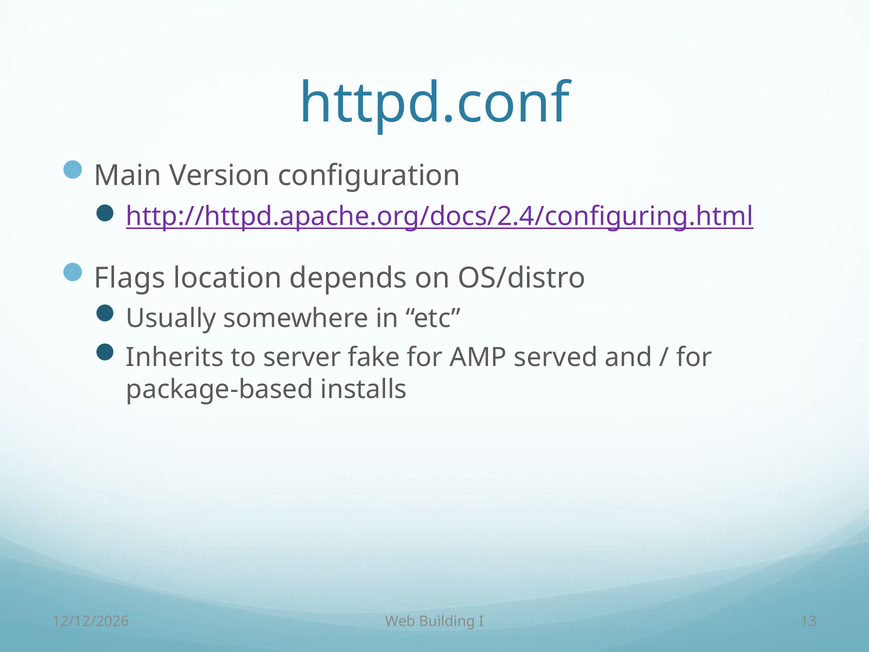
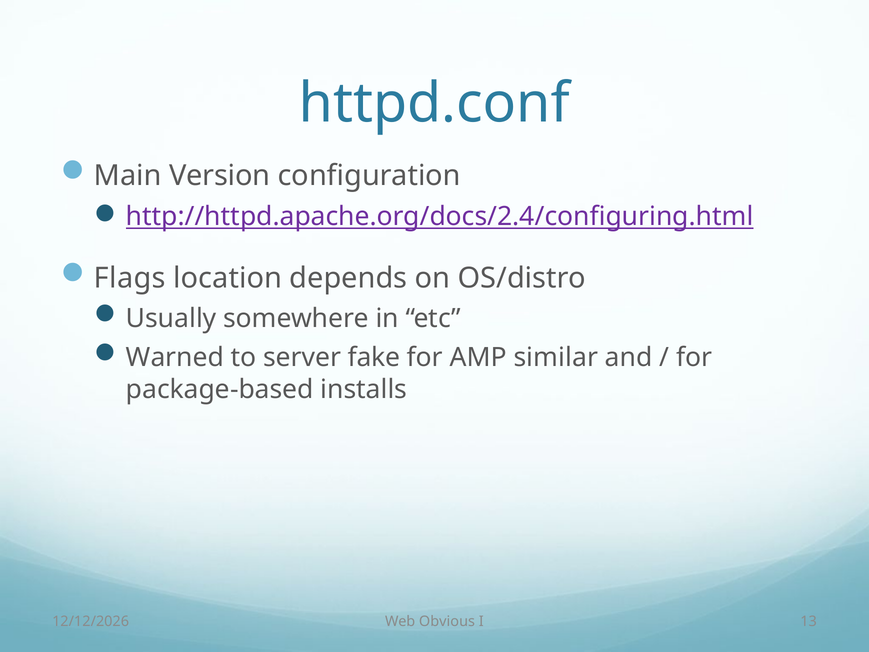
Inherits: Inherits -> Warned
served: served -> similar
Building: Building -> Obvious
